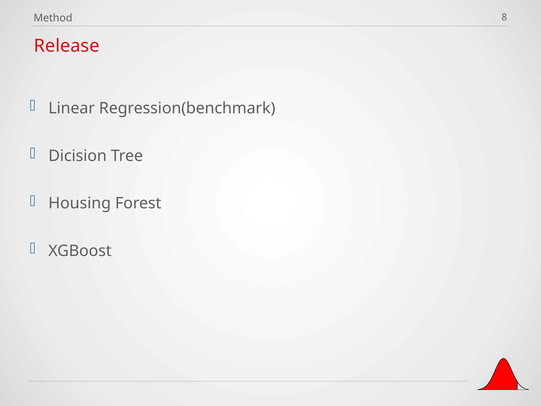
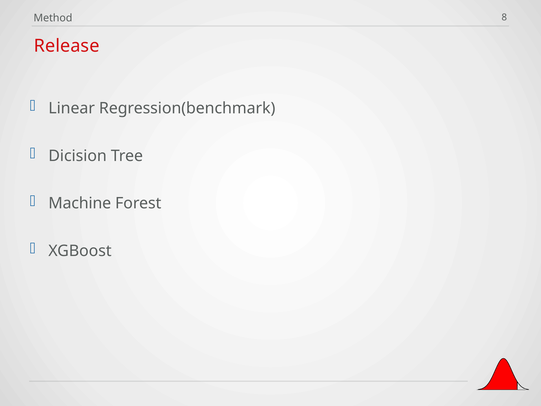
Housing: Housing -> Machine
